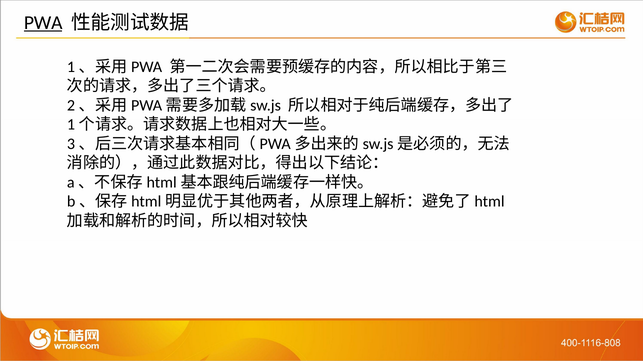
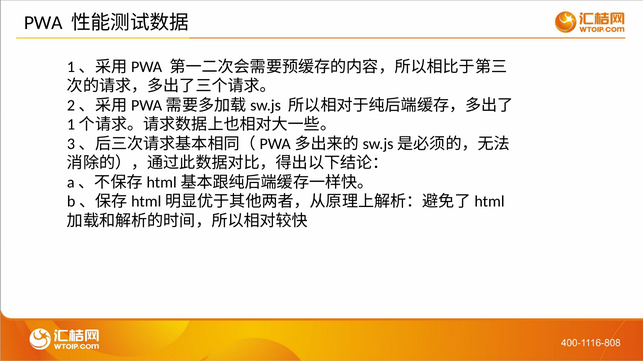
PWA underline: present -> none
